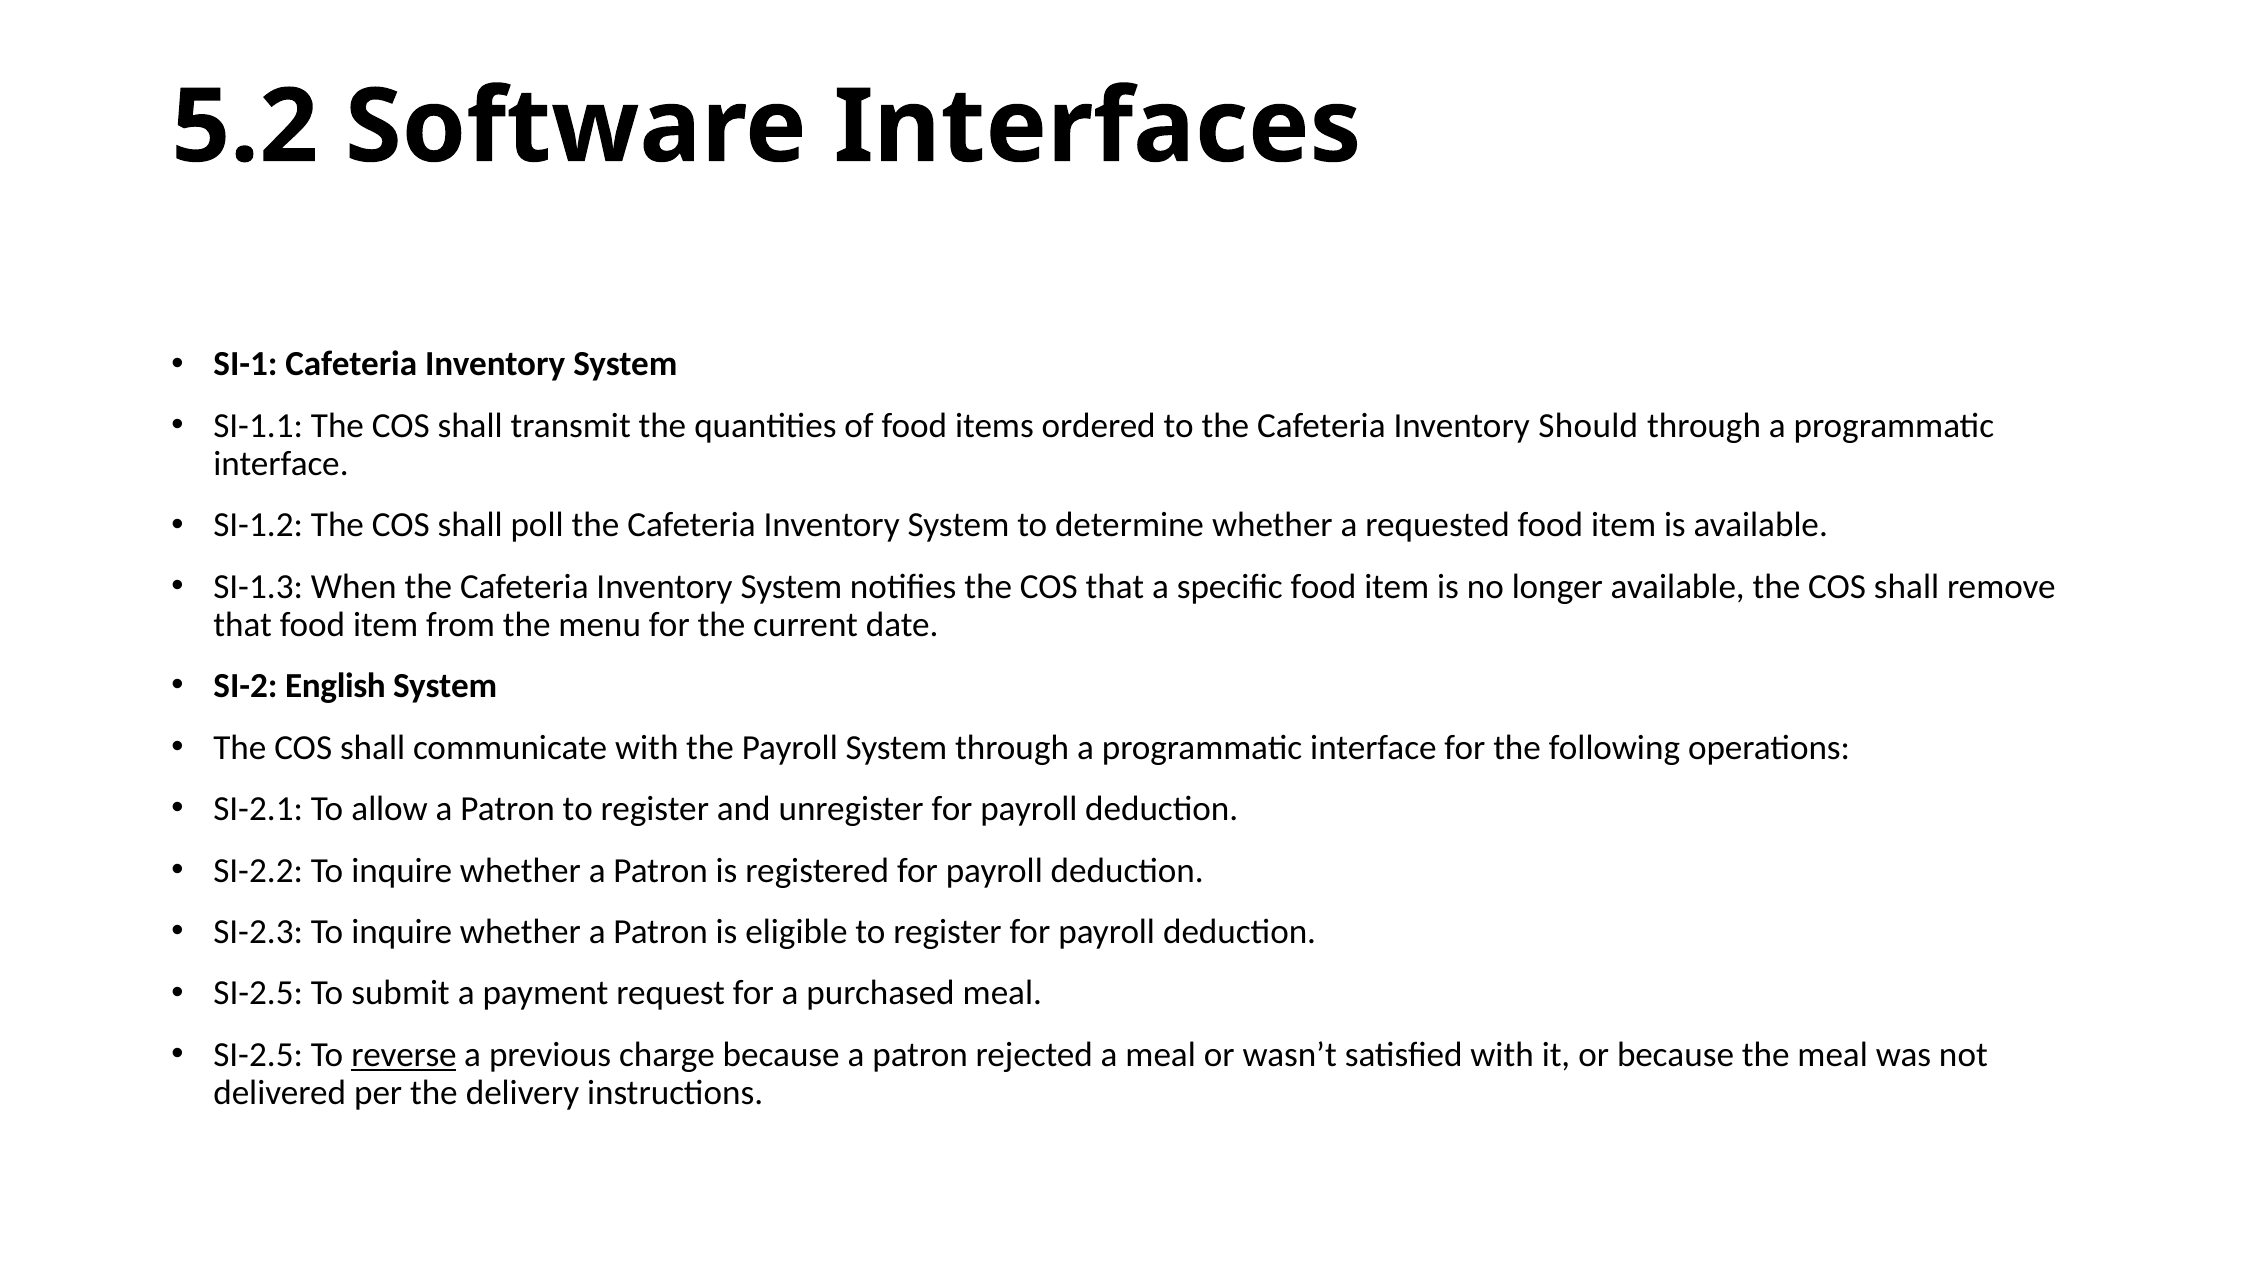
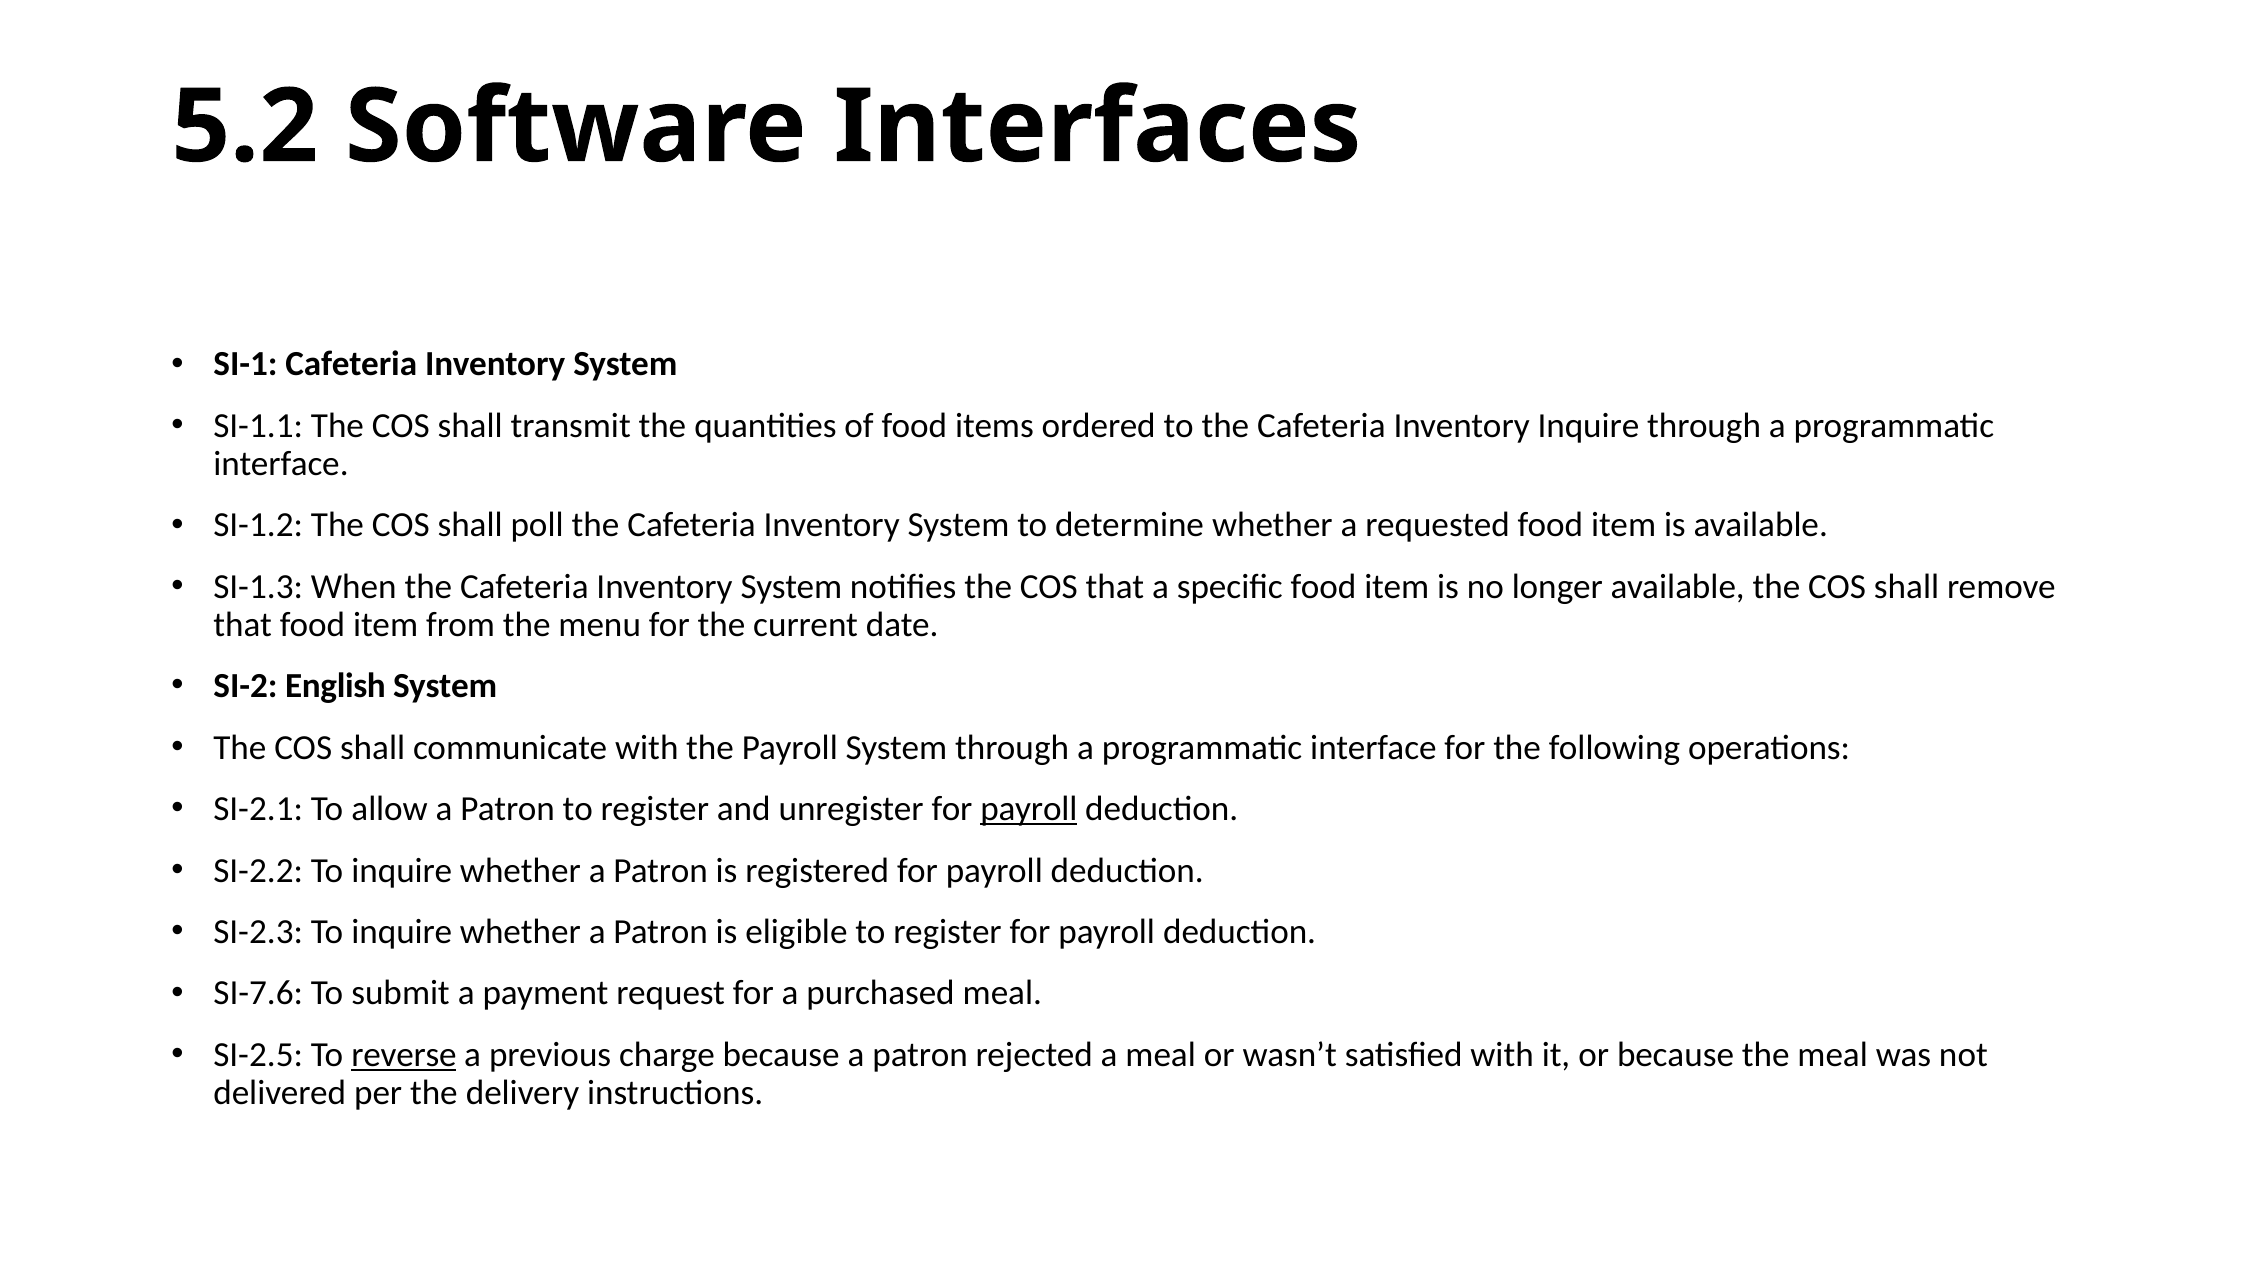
Inventory Should: Should -> Inquire
payroll at (1029, 809) underline: none -> present
SI-2.5 at (258, 993): SI-2.5 -> SI-7.6
